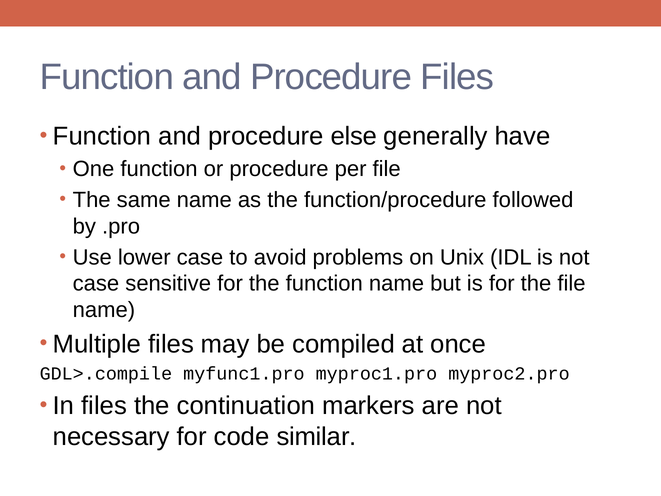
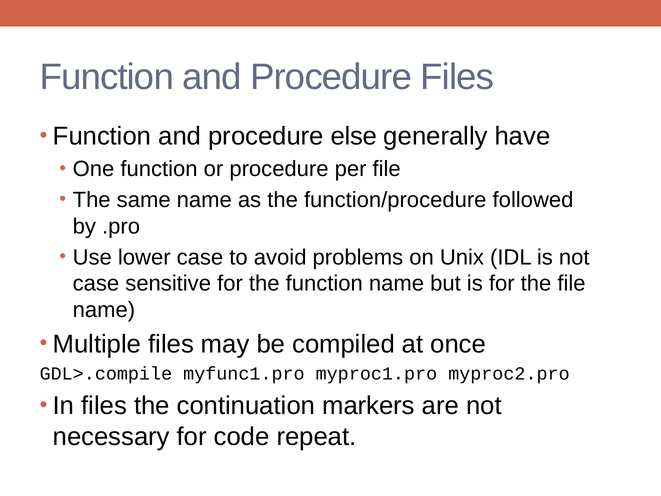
similar: similar -> repeat
